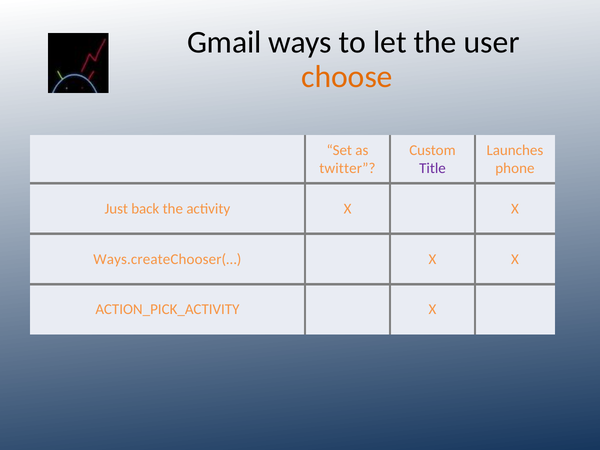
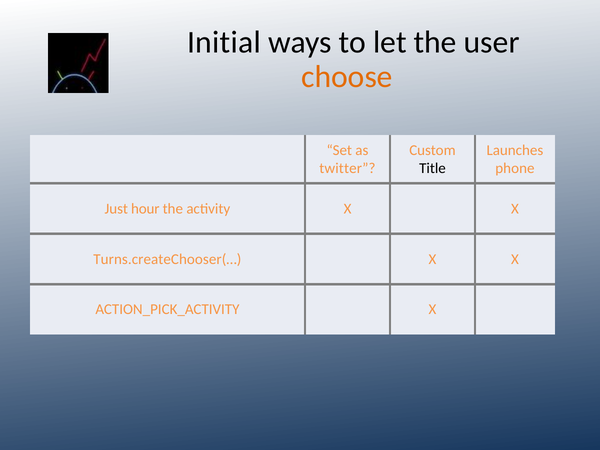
Gmail: Gmail -> Initial
Title colour: purple -> black
back: back -> hour
Ways.createChooser(…: Ways.createChooser(… -> Turns.createChooser(…
